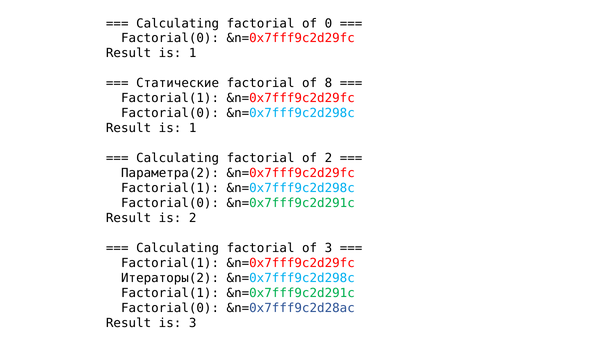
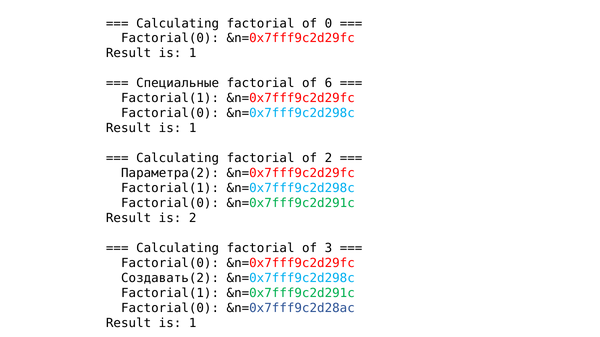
Статические: Статические -> Специальные
8: 8 -> 6
Factorial(1 at (170, 264): Factorial(1 -> Factorial(0
Итераторы(2: Итераторы(2 -> Создавать(2
3 at (193, 324): 3 -> 1
